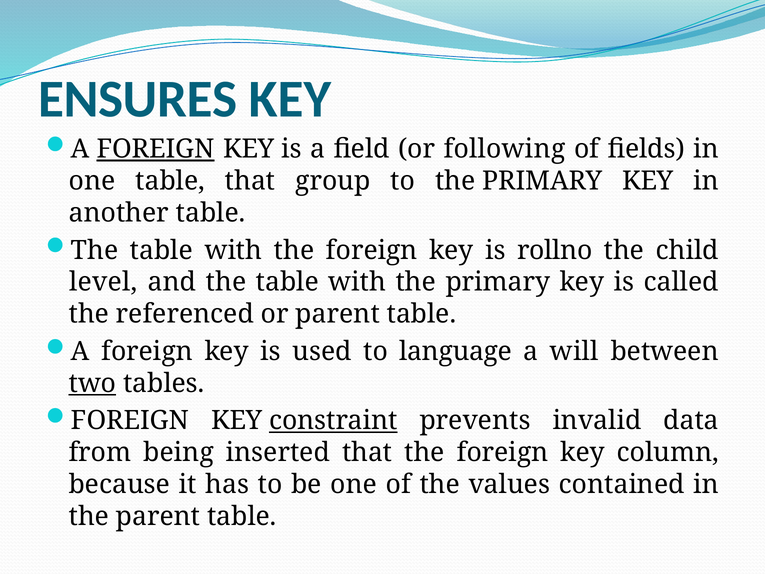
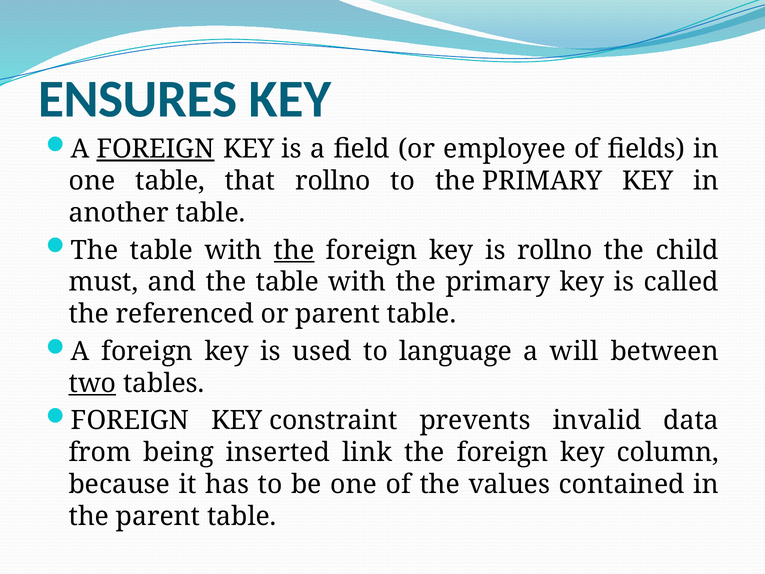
following: following -> employee
that group: group -> rollno
the at (294, 250) underline: none -> present
level: level -> must
constraint underline: present -> none
inserted that: that -> link
